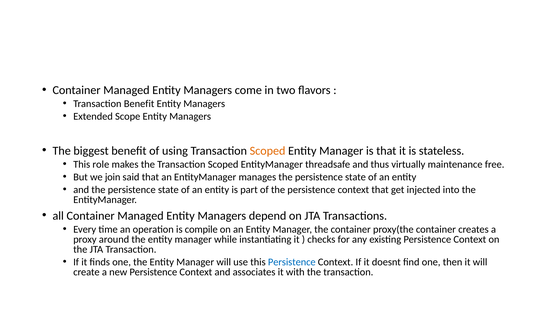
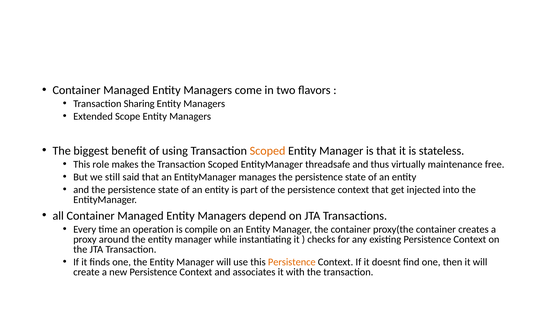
Transaction Benefit: Benefit -> Sharing
join: join -> still
Persistence at (292, 262) colour: blue -> orange
